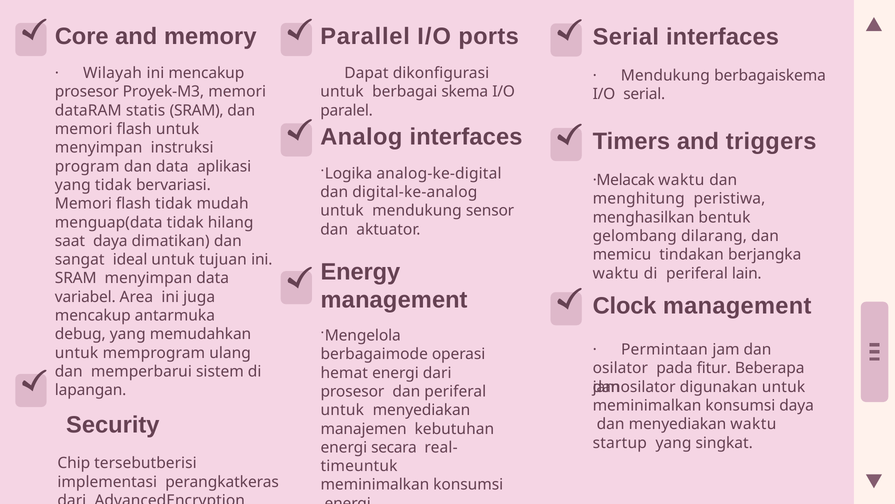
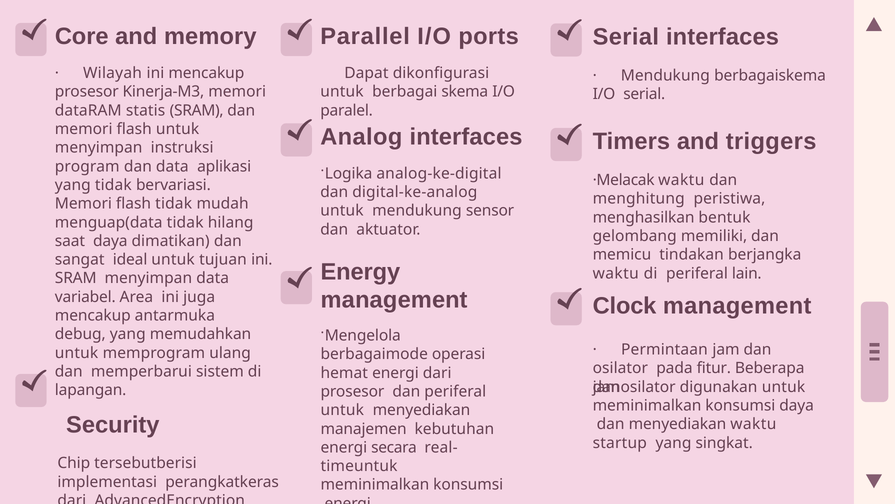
Proyek-M3: Proyek-M3 -> Kinerja-M3
dilarang: dilarang -> memiliki
